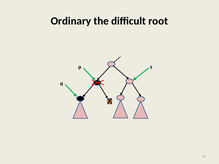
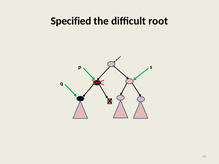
Ordinary: Ordinary -> Specified
